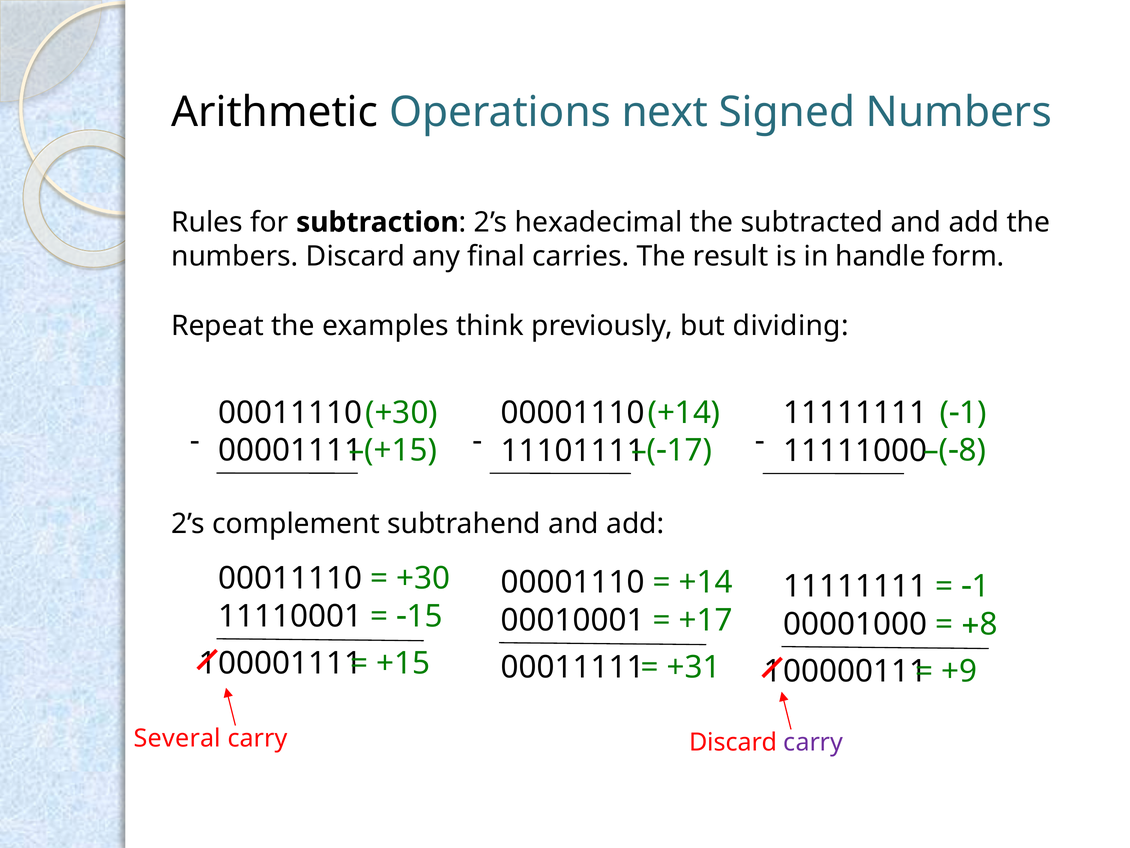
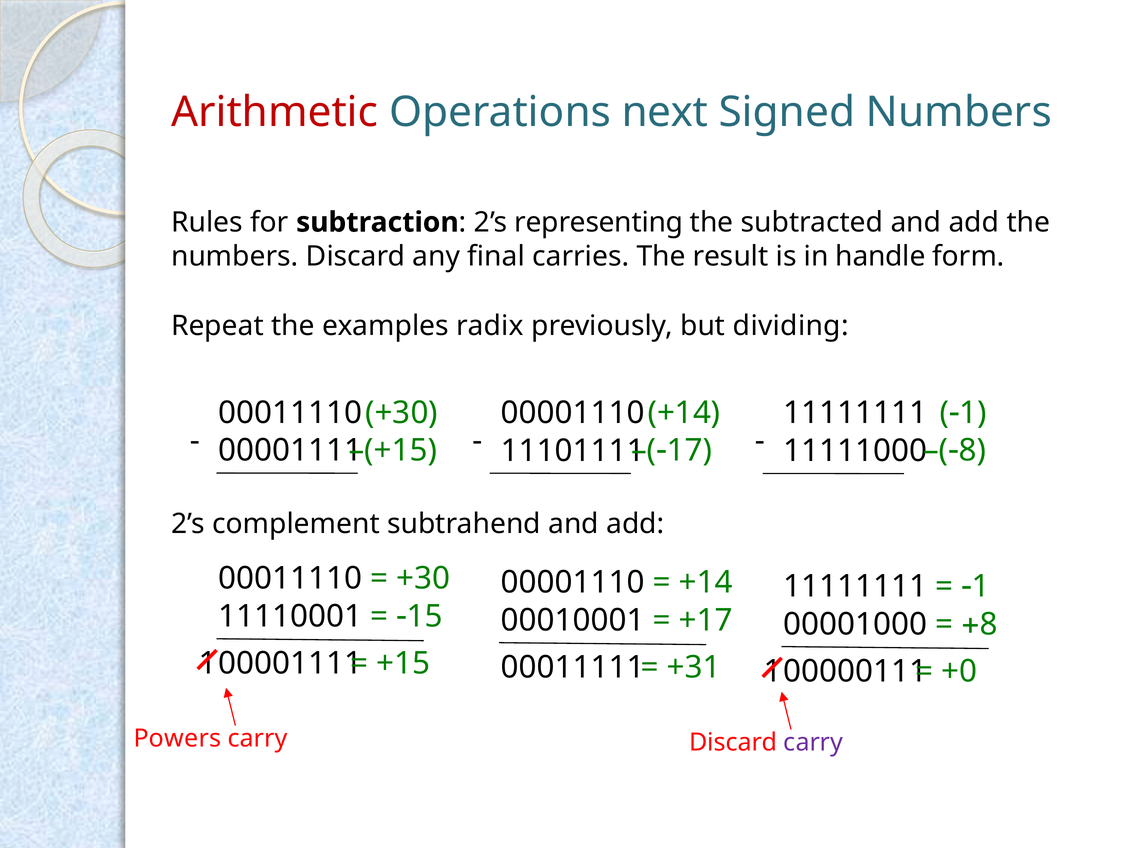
Arithmetic colour: black -> red
hexadecimal: hexadecimal -> representing
think: think -> radix
+9: +9 -> +0
Several: Several -> Powers
